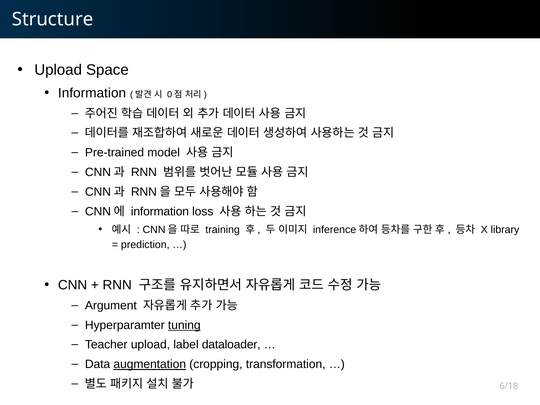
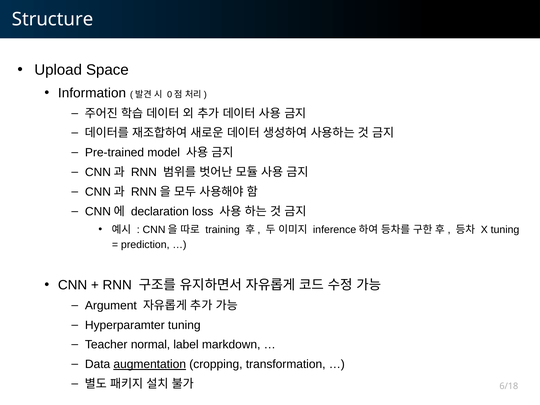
information at (160, 212): information -> declaration
X library: library -> tuning
tuning at (184, 325) underline: present -> none
Teacher upload: upload -> normal
dataloader: dataloader -> markdown
